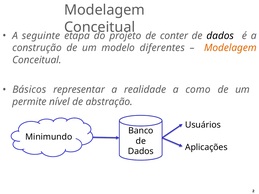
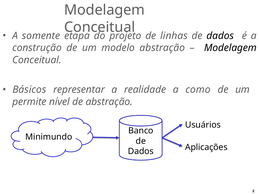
seguinte: seguinte -> somente
conter: conter -> linhas
modelo diferentes: diferentes -> abstração
Modelagem at (230, 48) colour: orange -> black
